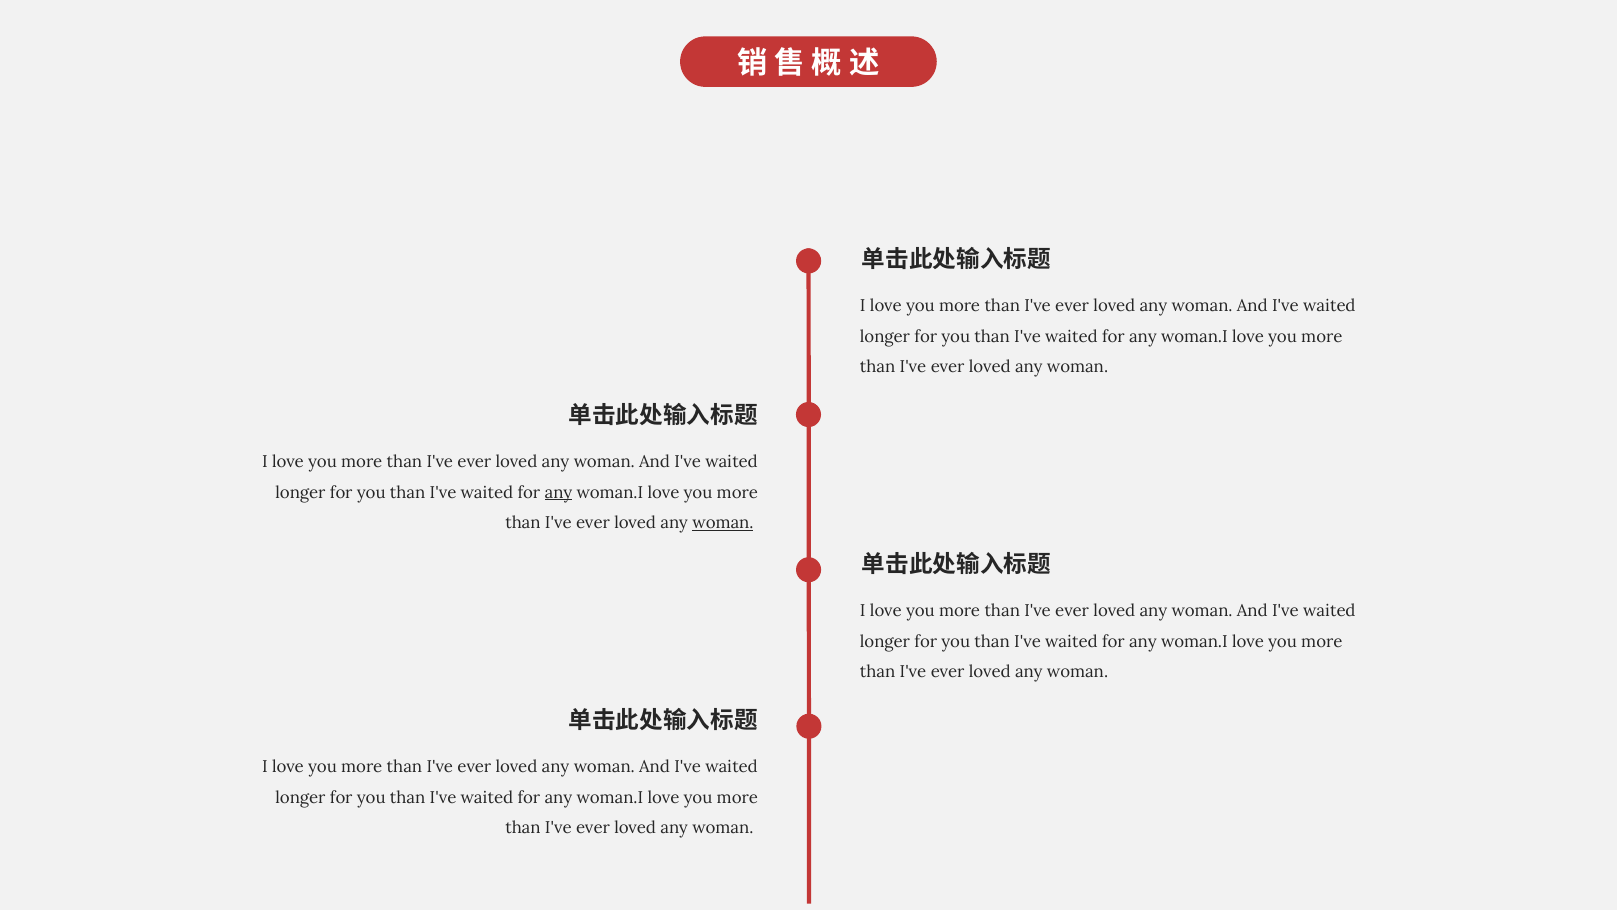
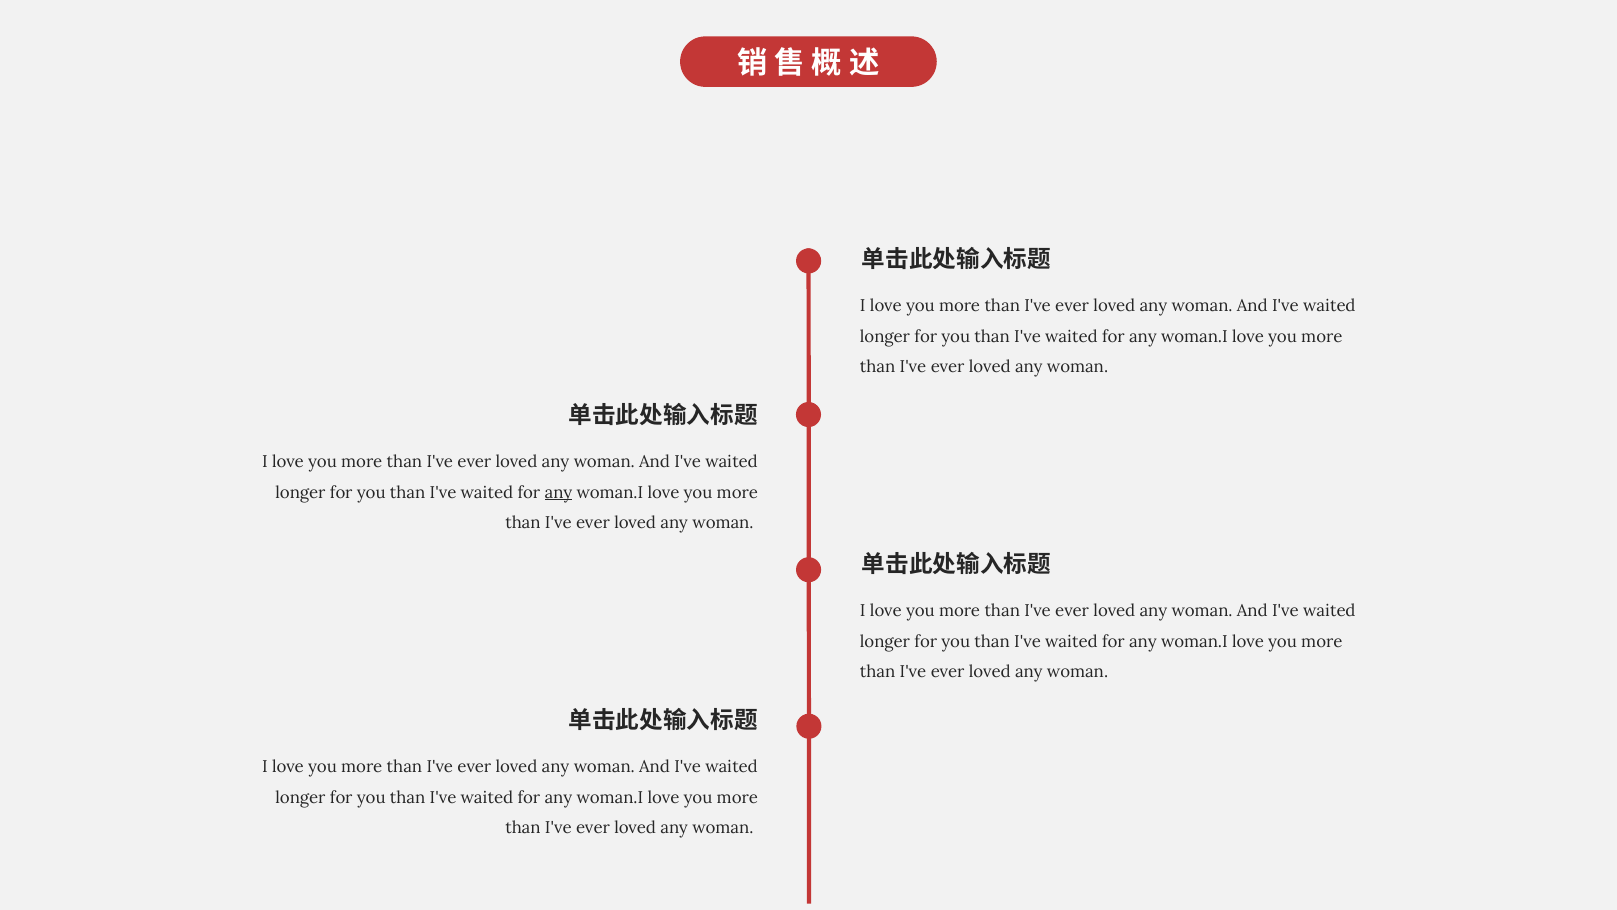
woman at (723, 523) underline: present -> none
